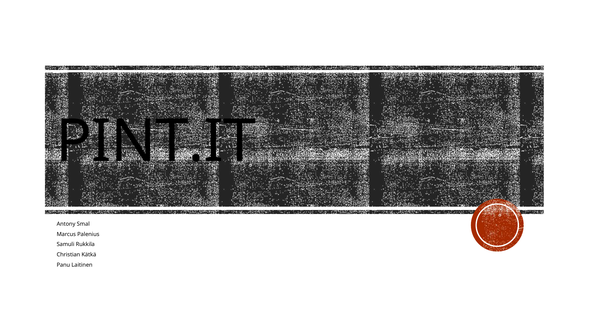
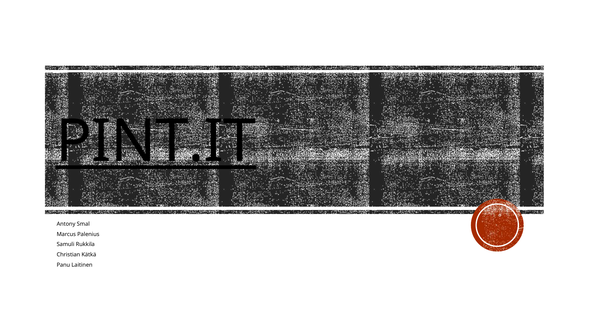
PINT.IT underline: none -> present
